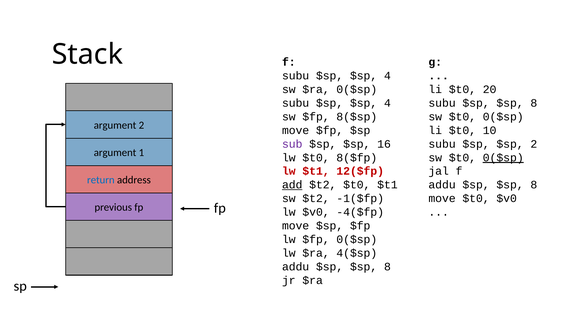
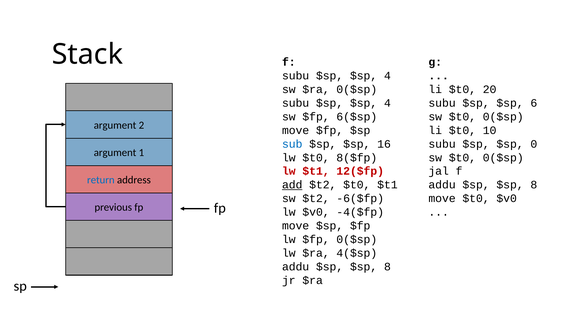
subu $sp $sp 8: 8 -> 6
8($sp: 8($sp -> 6($sp
sub colour: purple -> blue
$sp 2: 2 -> 0
0($sp at (503, 158) underline: present -> none
-1($fp: -1($fp -> -6($fp
